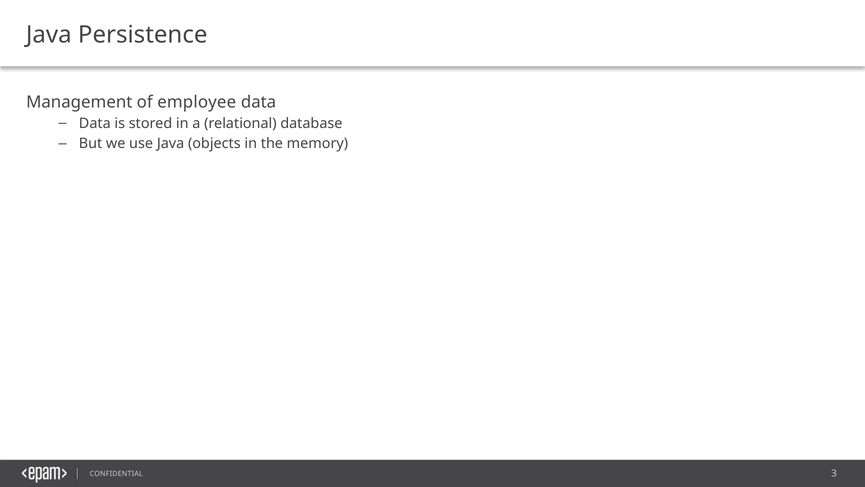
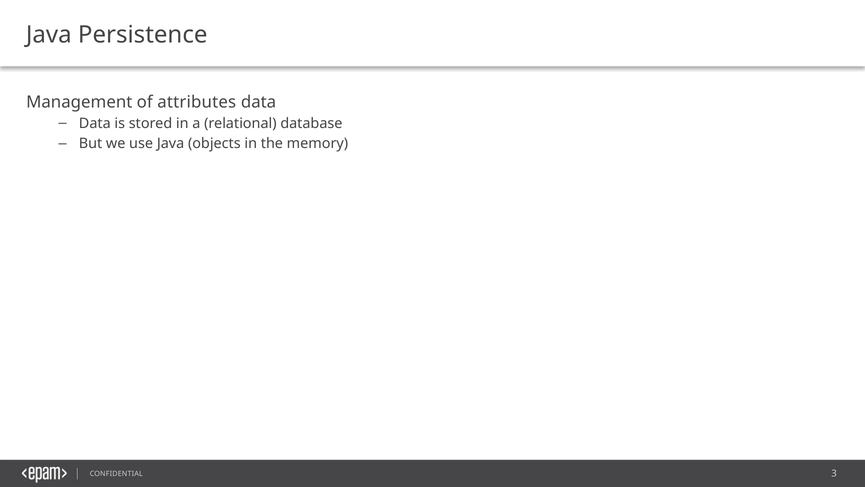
employee: employee -> attributes
